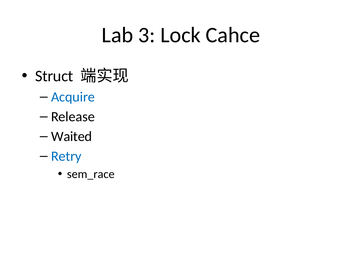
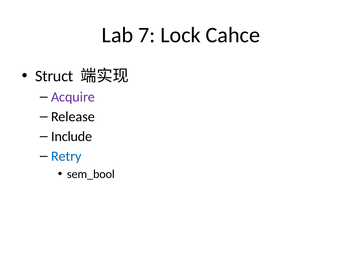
3: 3 -> 7
Acquire colour: blue -> purple
Waited: Waited -> Include
sem_race: sem_race -> sem_bool
